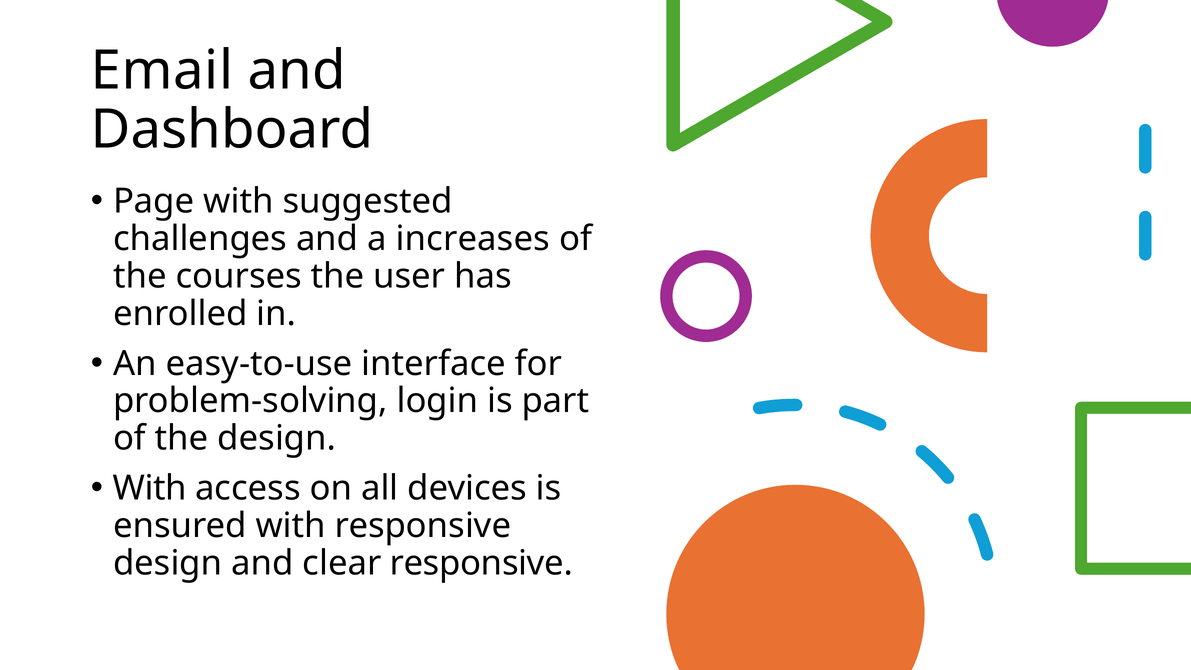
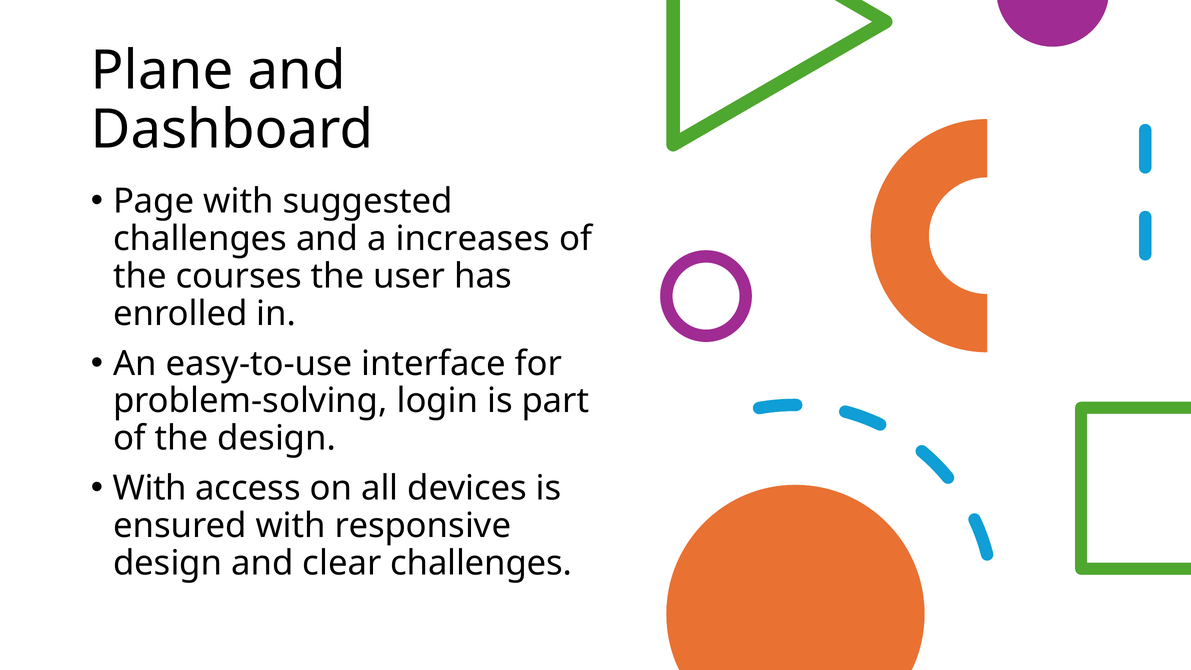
Email: Email -> Plane
clear responsive: responsive -> challenges
